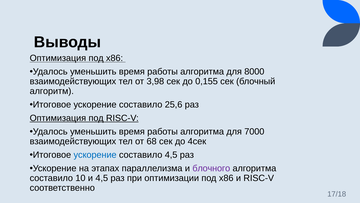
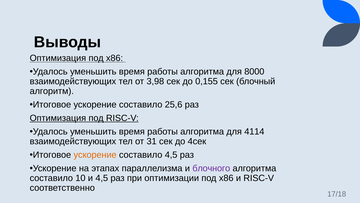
7000: 7000 -> 4114
68: 68 -> 31
ускорение at (95, 155) colour: blue -> orange
